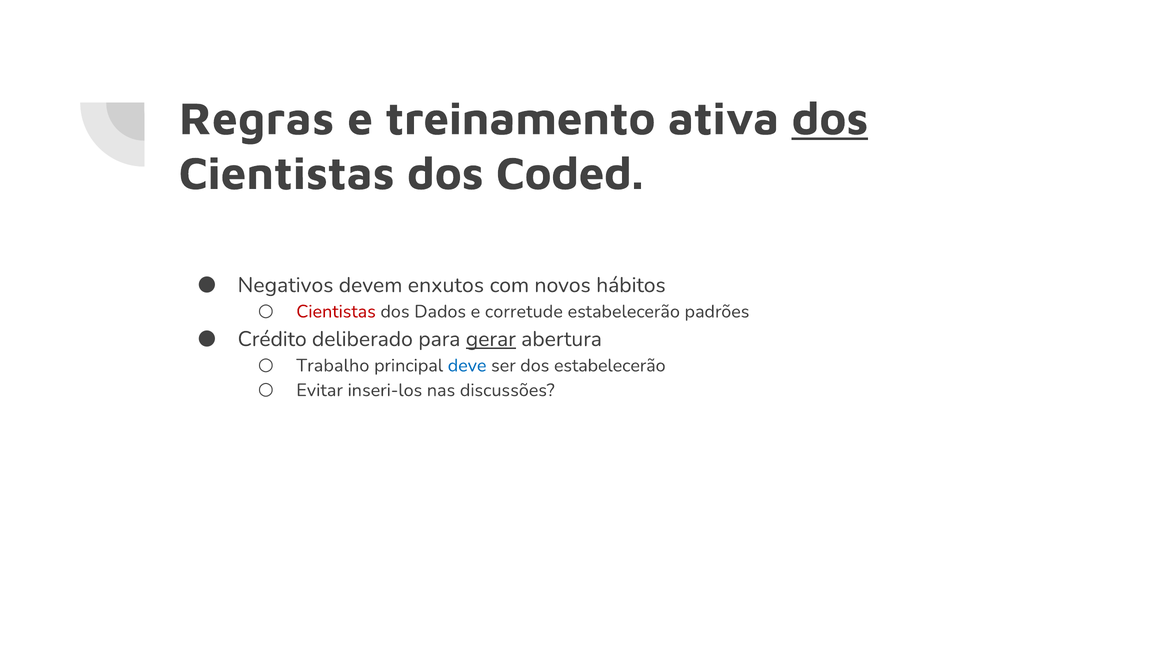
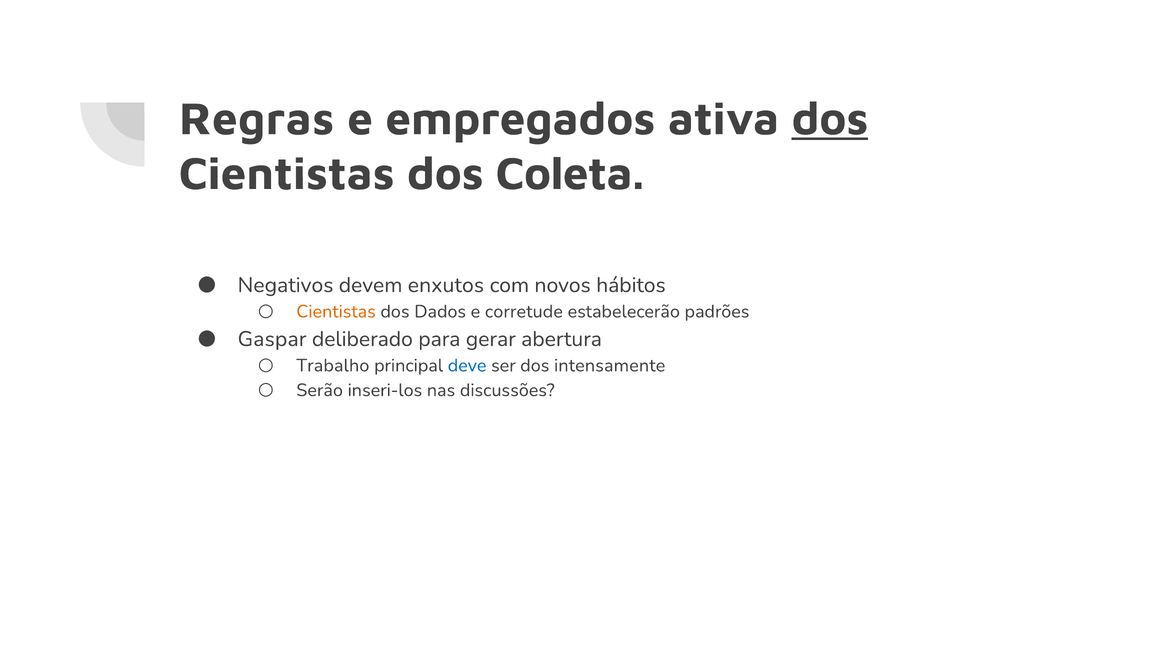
treinamento: treinamento -> empregados
Coded: Coded -> Coleta
Cientistas at (336, 311) colour: red -> orange
Crédito: Crédito -> Gaspar
gerar underline: present -> none
dos estabelecerão: estabelecerão -> intensamente
Evitar: Evitar -> Serão
